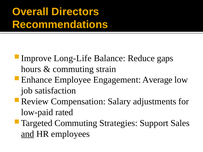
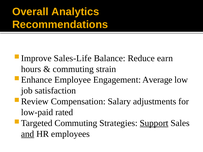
Directors: Directors -> Analytics
Long-Life: Long-Life -> Sales-Life
gaps: gaps -> earn
Support underline: none -> present
